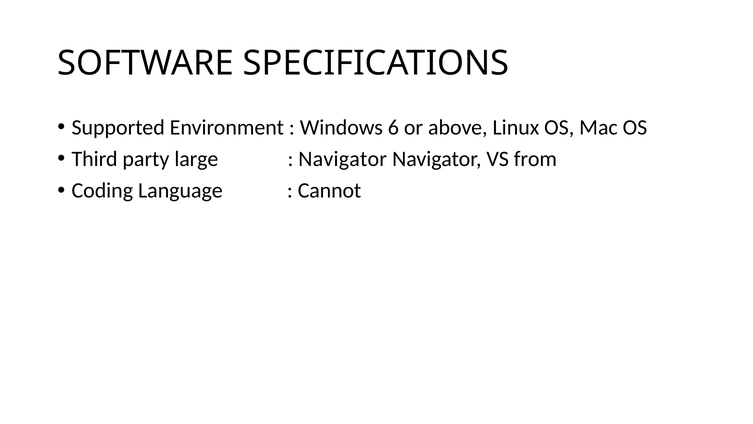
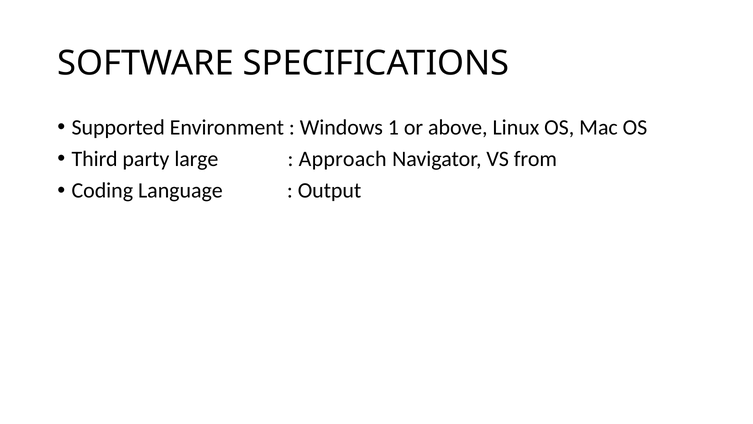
6: 6 -> 1
Navigator at (343, 159): Navigator -> Approach
Cannot: Cannot -> Output
